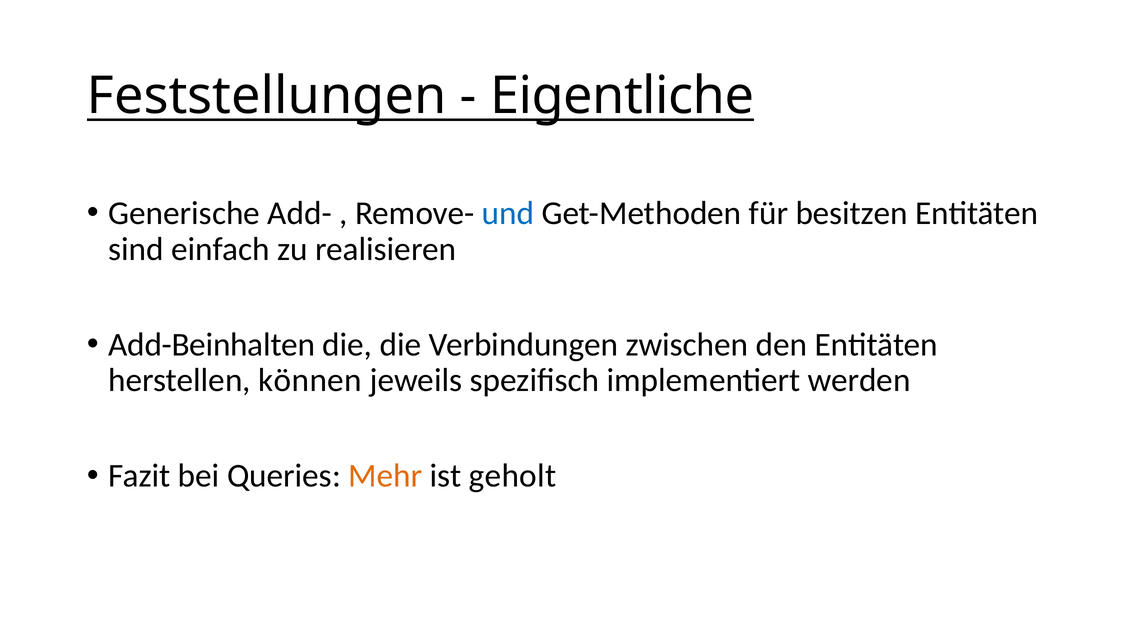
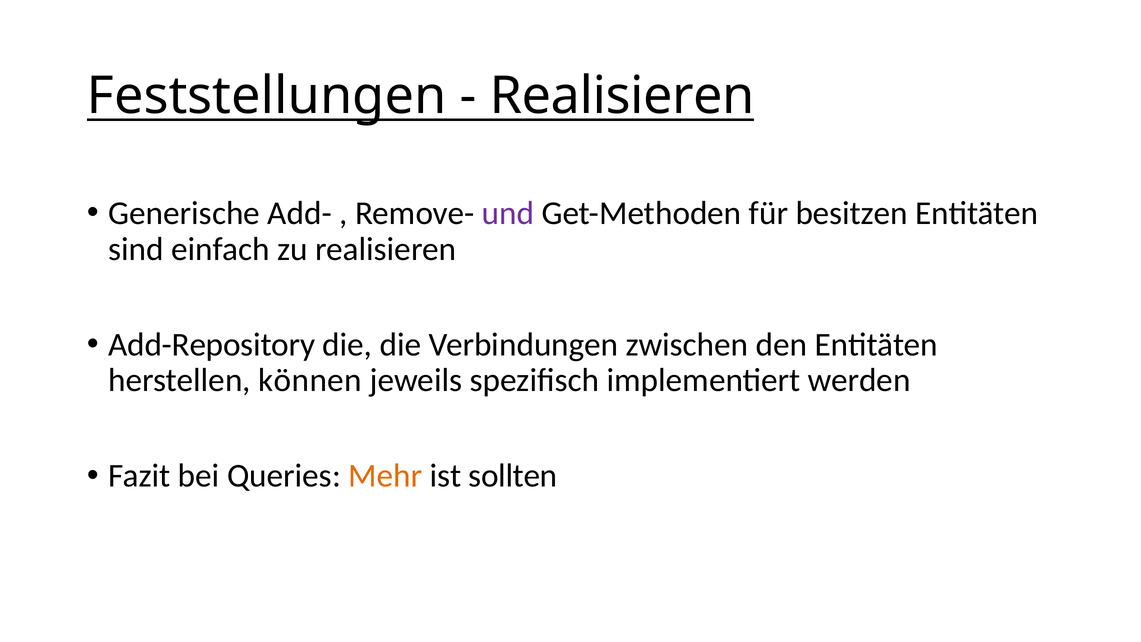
Eigentliche at (622, 96): Eigentliche -> Realisieren
und colour: blue -> purple
Add-Beinhalten: Add-Beinhalten -> Add-Repository
geholt: geholt -> sollten
